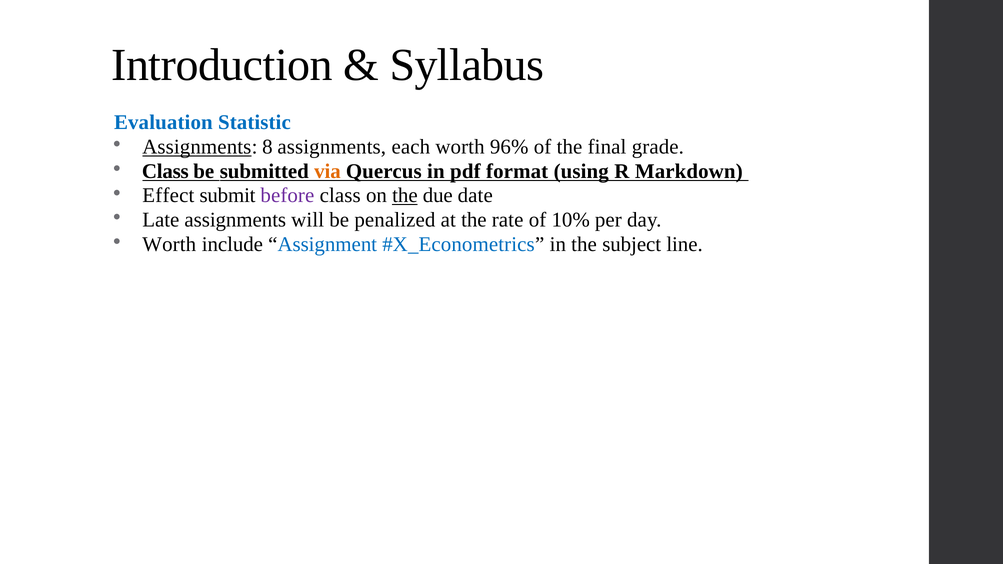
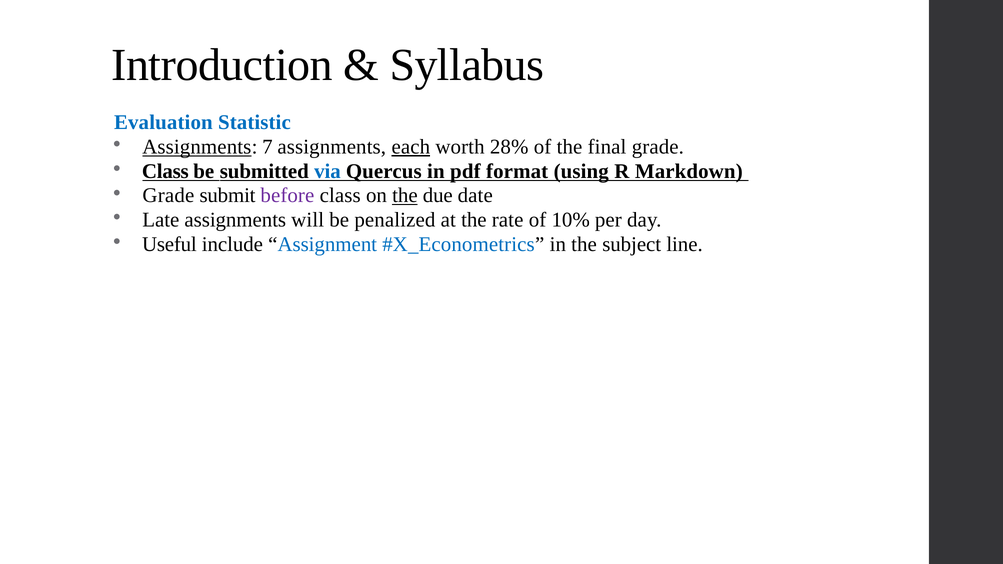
8: 8 -> 7
each underline: none -> present
96%: 96% -> 28%
via colour: orange -> blue
Effect at (168, 196): Effect -> Grade
Worth at (169, 244): Worth -> Useful
